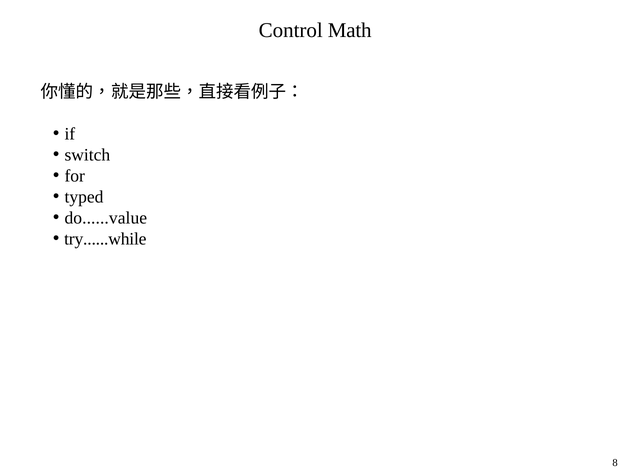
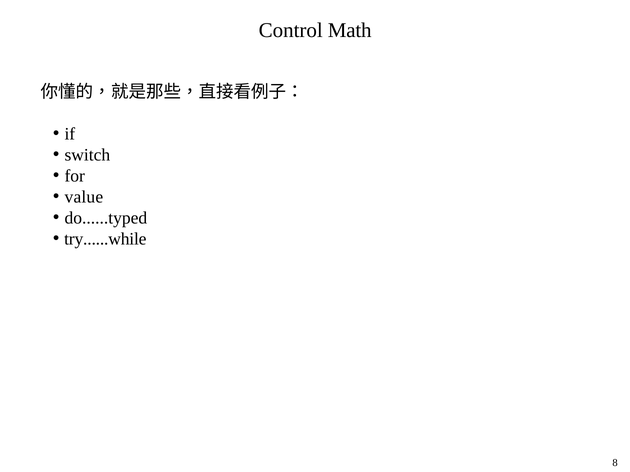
typed: typed -> value
do......value: do......value -> do......typed
